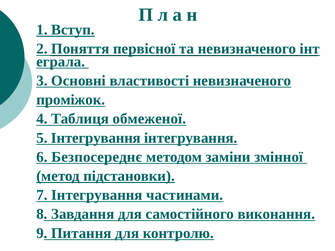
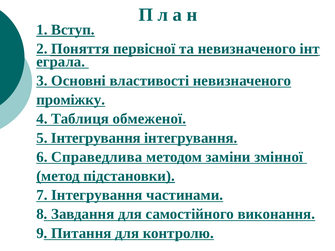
проміжок: проміжок -> проміжку
Безпосереднє: Безпосереднє -> Справедлива
